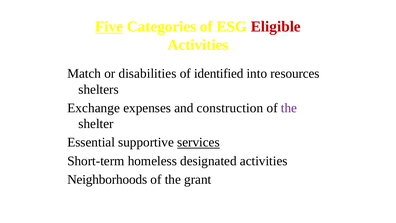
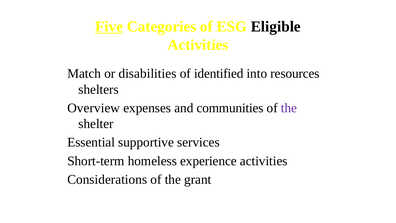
Eligible colour: red -> black
Exchange: Exchange -> Overview
construction: construction -> communities
services underline: present -> none
designated: designated -> experience
Neighborhoods: Neighborhoods -> Considerations
